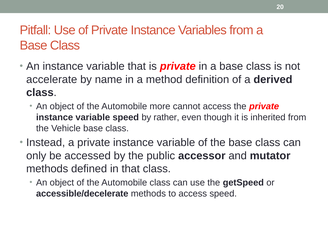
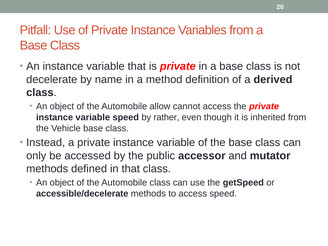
accelerate: accelerate -> decelerate
more: more -> allow
